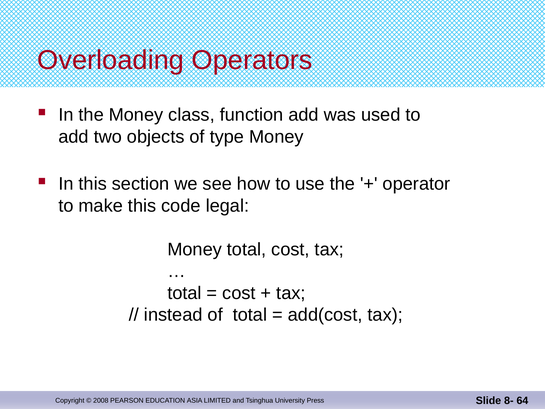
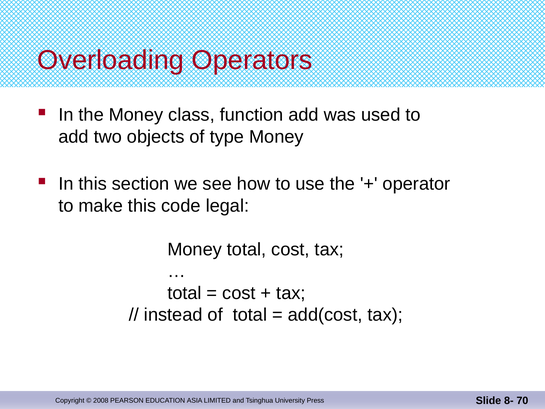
64: 64 -> 70
